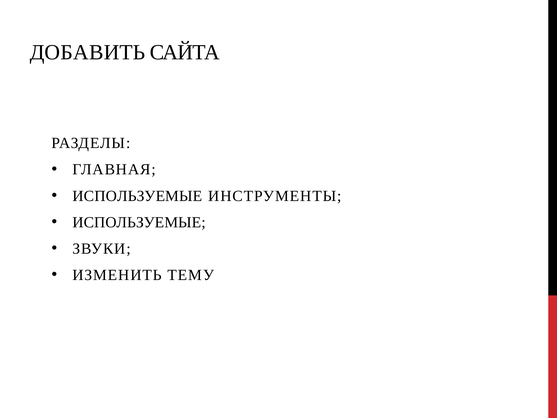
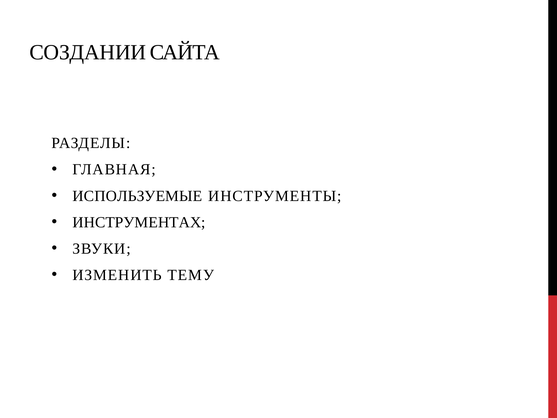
ДОБАВИТЬ: ДОБАВИТЬ -> СОЗДАНИИ
ИСПОЛЬЗУЕМЫЕ at (139, 222): ИСПОЛЬЗУЕМЫЕ -> ИНСТРУМЕНТАХ
